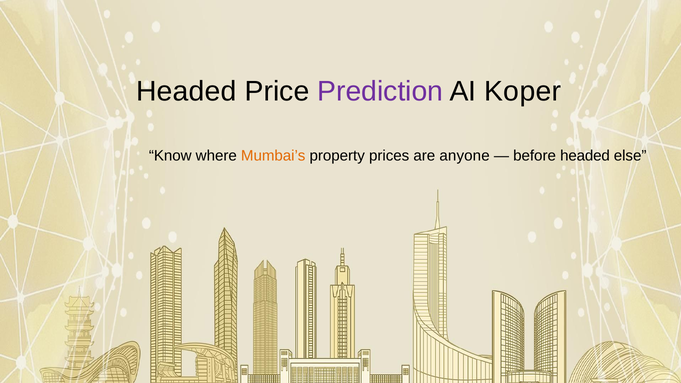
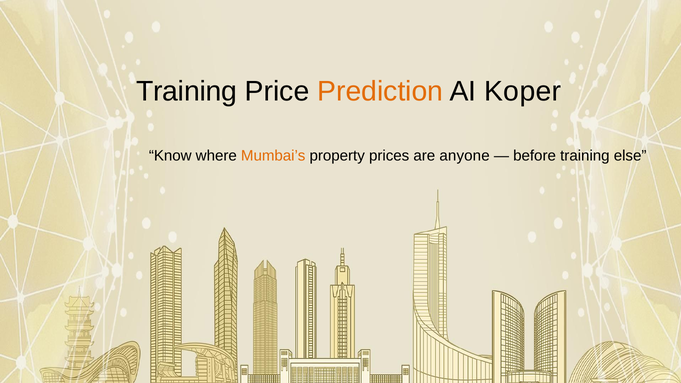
Headed at (186, 91): Headed -> Training
Prediction colour: purple -> orange
before headed: headed -> training
